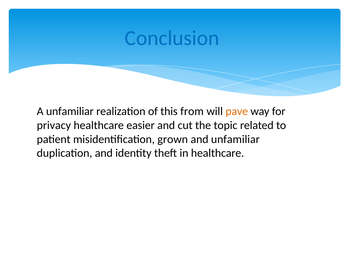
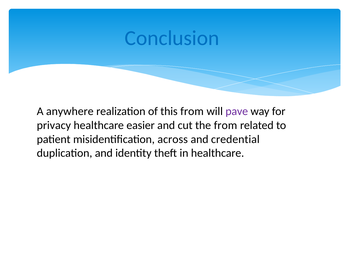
A unfamiliar: unfamiliar -> anywhere
pave colour: orange -> purple
the topic: topic -> from
grown: grown -> across
and unfamiliar: unfamiliar -> credential
